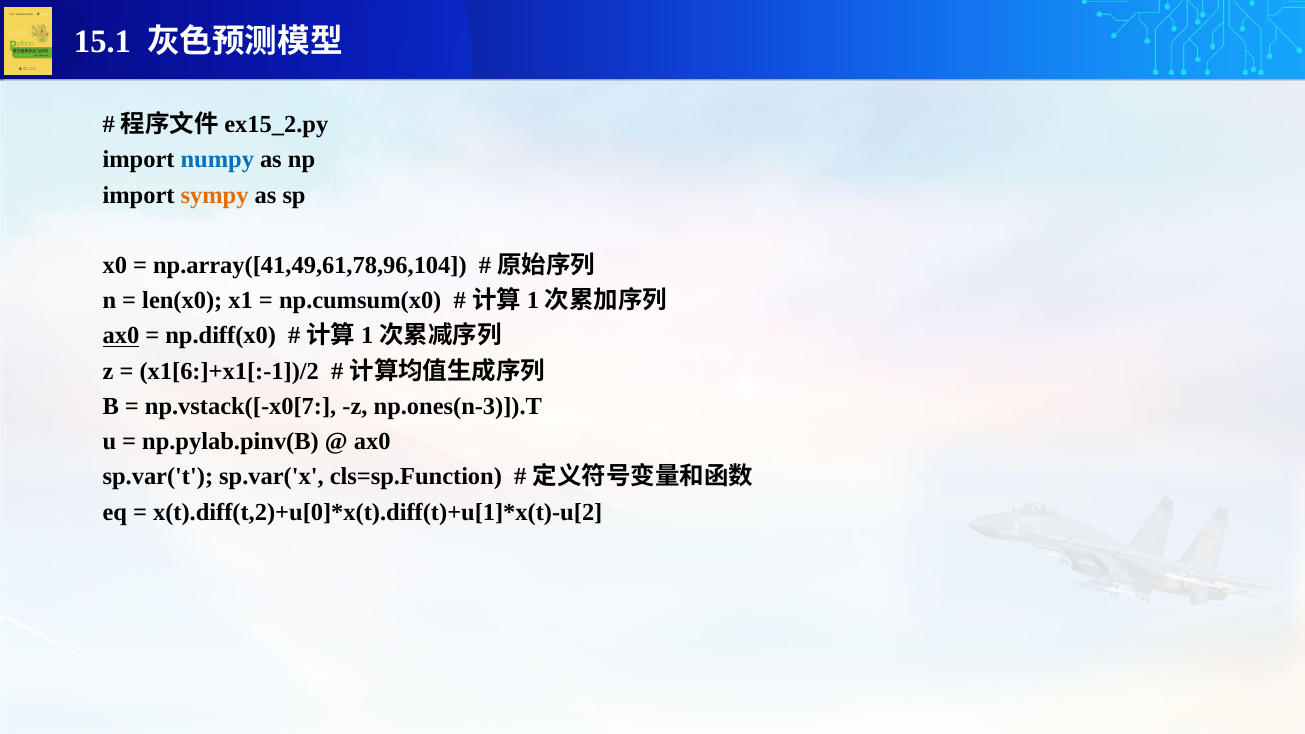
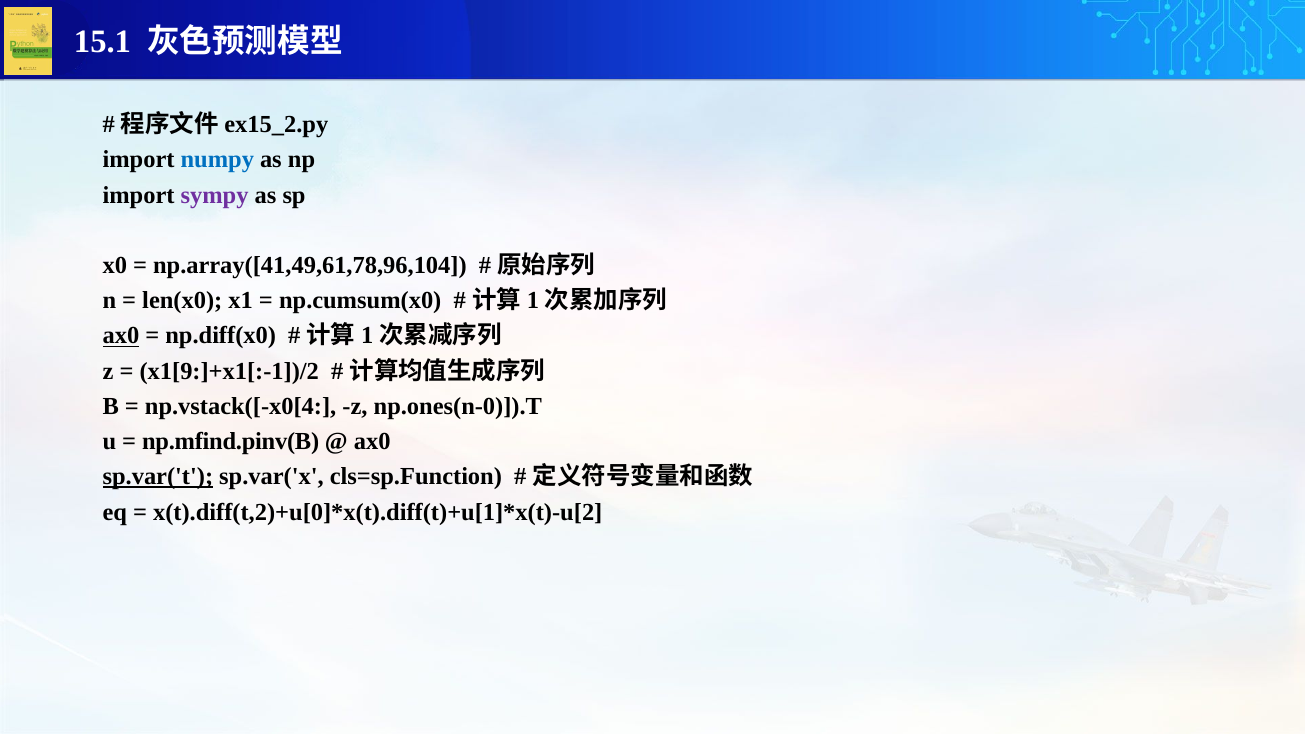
sympy colour: orange -> purple
x1[6:]+x1[:-1])/2: x1[6:]+x1[:-1])/2 -> x1[9:]+x1[:-1])/2
np.vstack([-x0[7: np.vstack([-x0[7 -> np.vstack([-x0[4
np.ones(n-3)]).T: np.ones(n-3)]).T -> np.ones(n-0)]).T
np.pylab.pinv(B: np.pylab.pinv(B -> np.mfind.pinv(B
sp.var('t underline: none -> present
